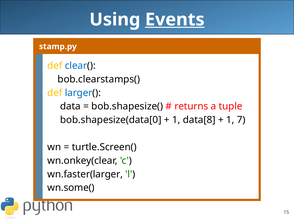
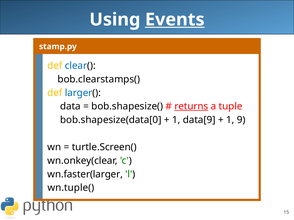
returns underline: none -> present
data[8: data[8 -> data[9
7: 7 -> 9
wn.some(: wn.some( -> wn.tuple(
